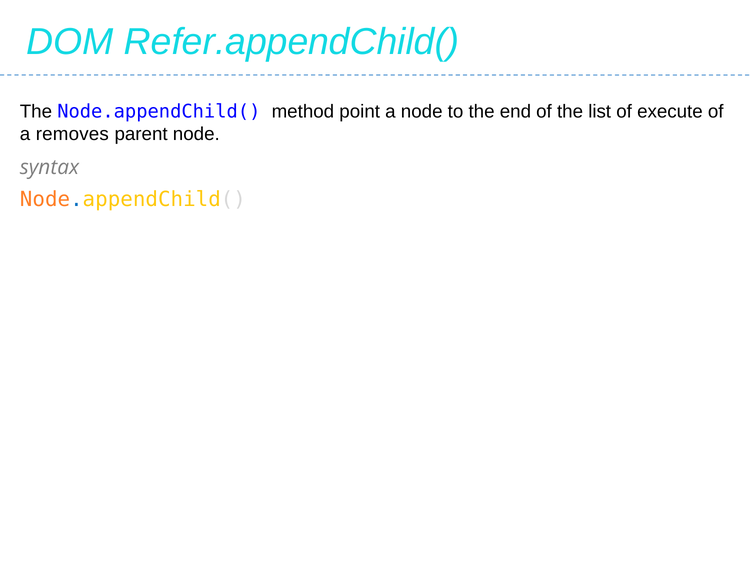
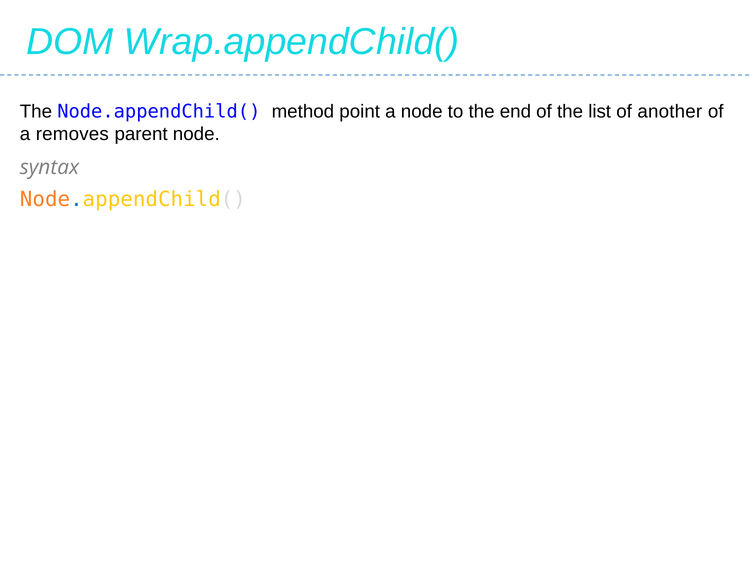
Refer.appendChild(: Refer.appendChild( -> Wrap.appendChild(
execute: execute -> another
